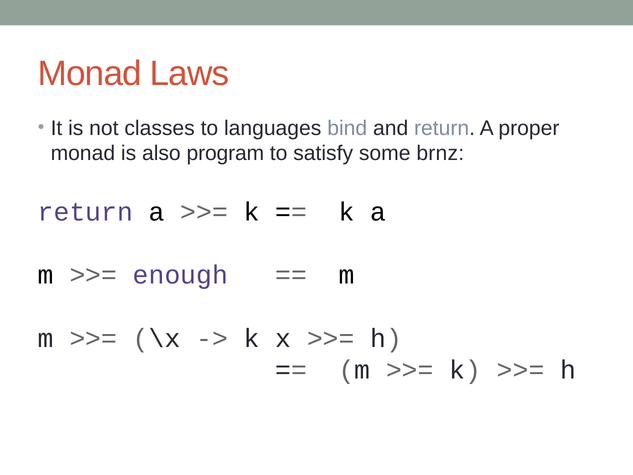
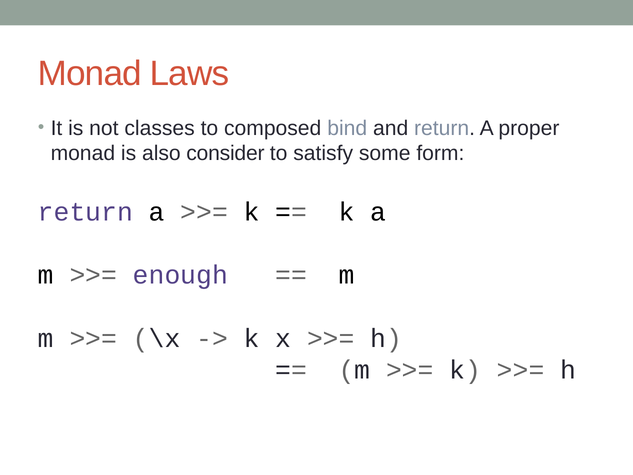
languages: languages -> composed
program: program -> consider
brnz: brnz -> form
